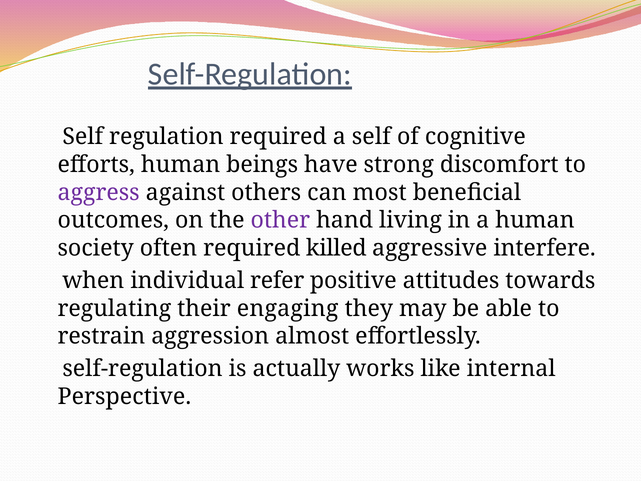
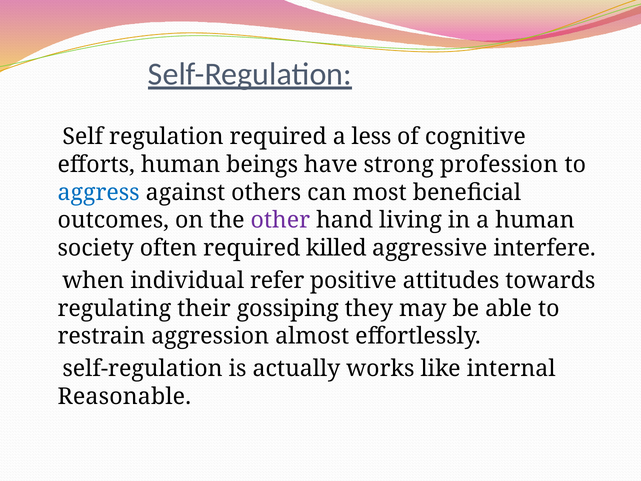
a self: self -> less
discomfort: discomfort -> profession
aggress colour: purple -> blue
engaging: engaging -> gossiping
Perspective: Perspective -> Reasonable
